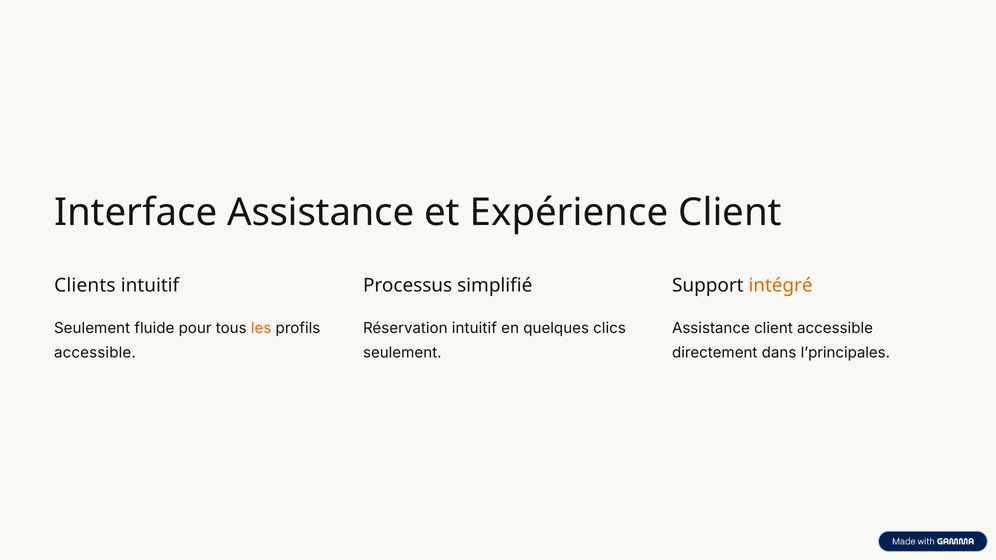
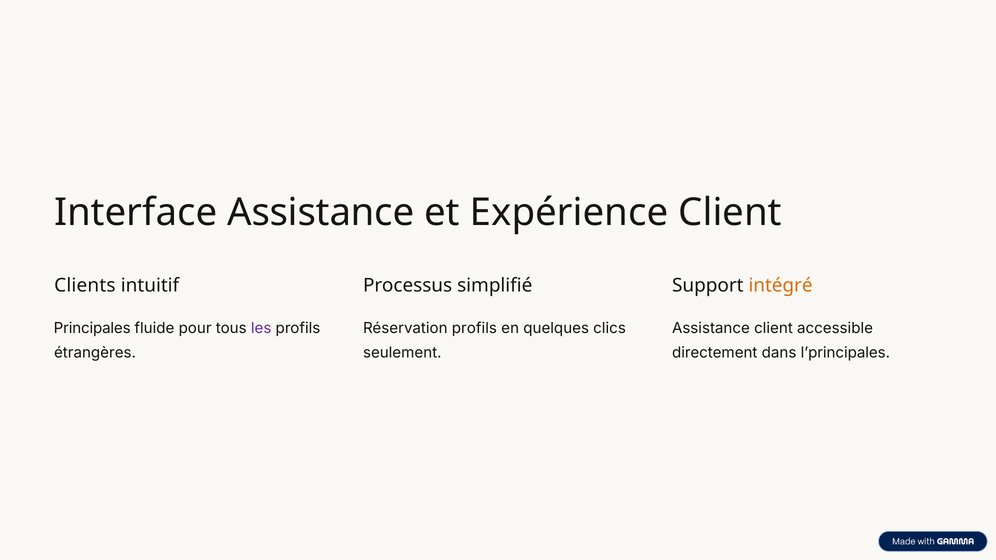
Seulement at (92, 328): Seulement -> Principales
les colour: orange -> purple
Réservation intuitif: intuitif -> profils
accessible at (95, 353): accessible -> étrangères
